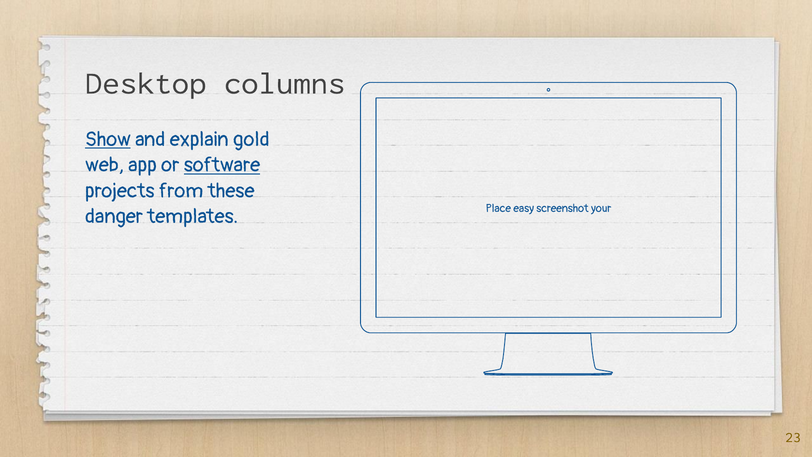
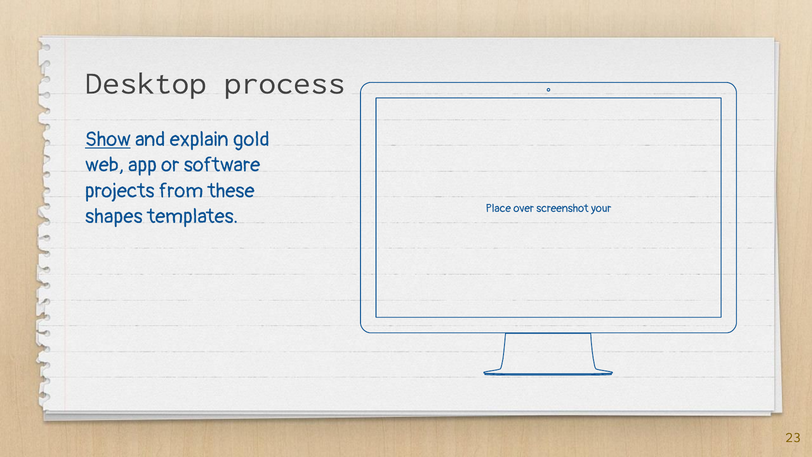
columns: columns -> process
software underline: present -> none
easy: easy -> over
danger: danger -> shapes
